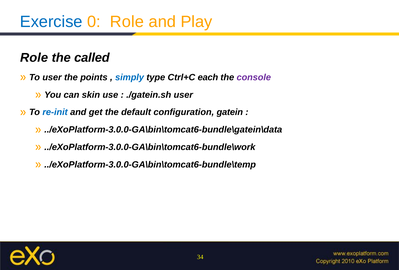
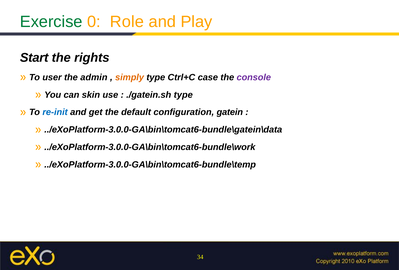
Exercise colour: blue -> green
Role at (34, 58): Role -> Start
called: called -> rights
points: points -> admin
simply colour: blue -> orange
each: each -> case
./gatein.sh user: user -> type
